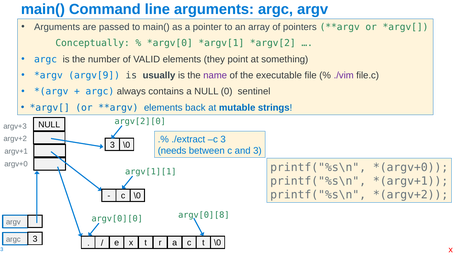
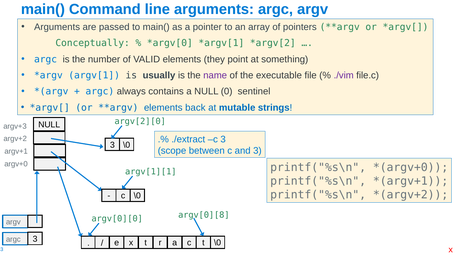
argv[9: argv[9 -> argv[1
needs: needs -> scope
